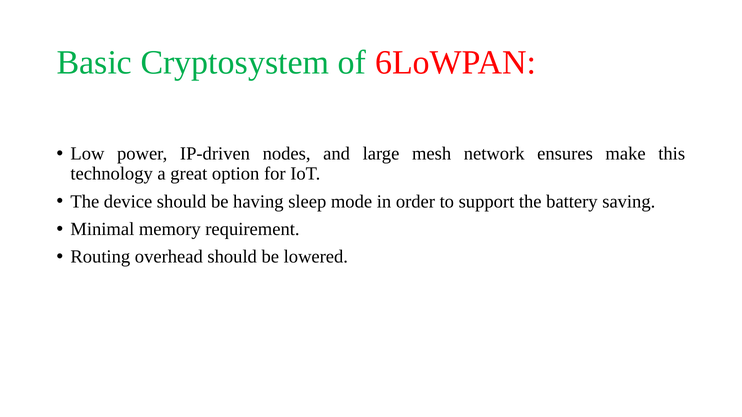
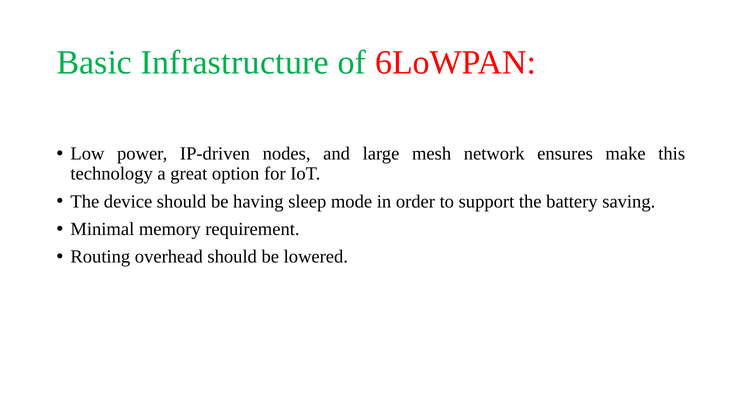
Cryptosystem: Cryptosystem -> Infrastructure
